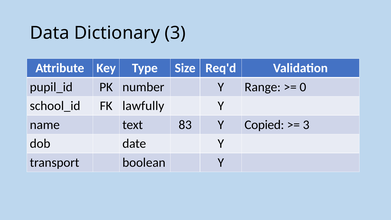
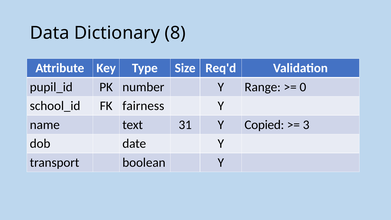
Dictionary 3: 3 -> 8
lawfully: lawfully -> fairness
83: 83 -> 31
